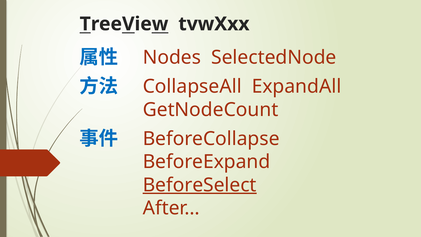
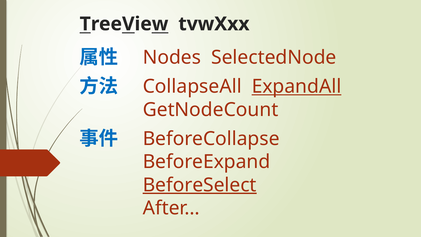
ExpandAll underline: none -> present
